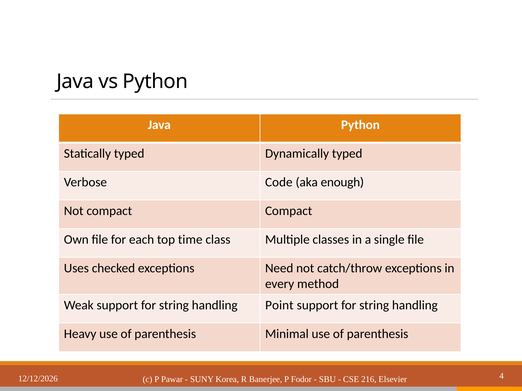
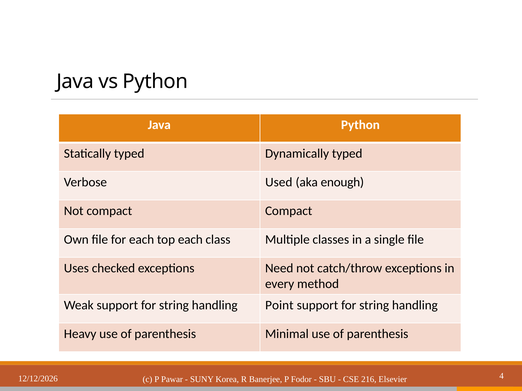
Code: Code -> Used
top time: time -> each
